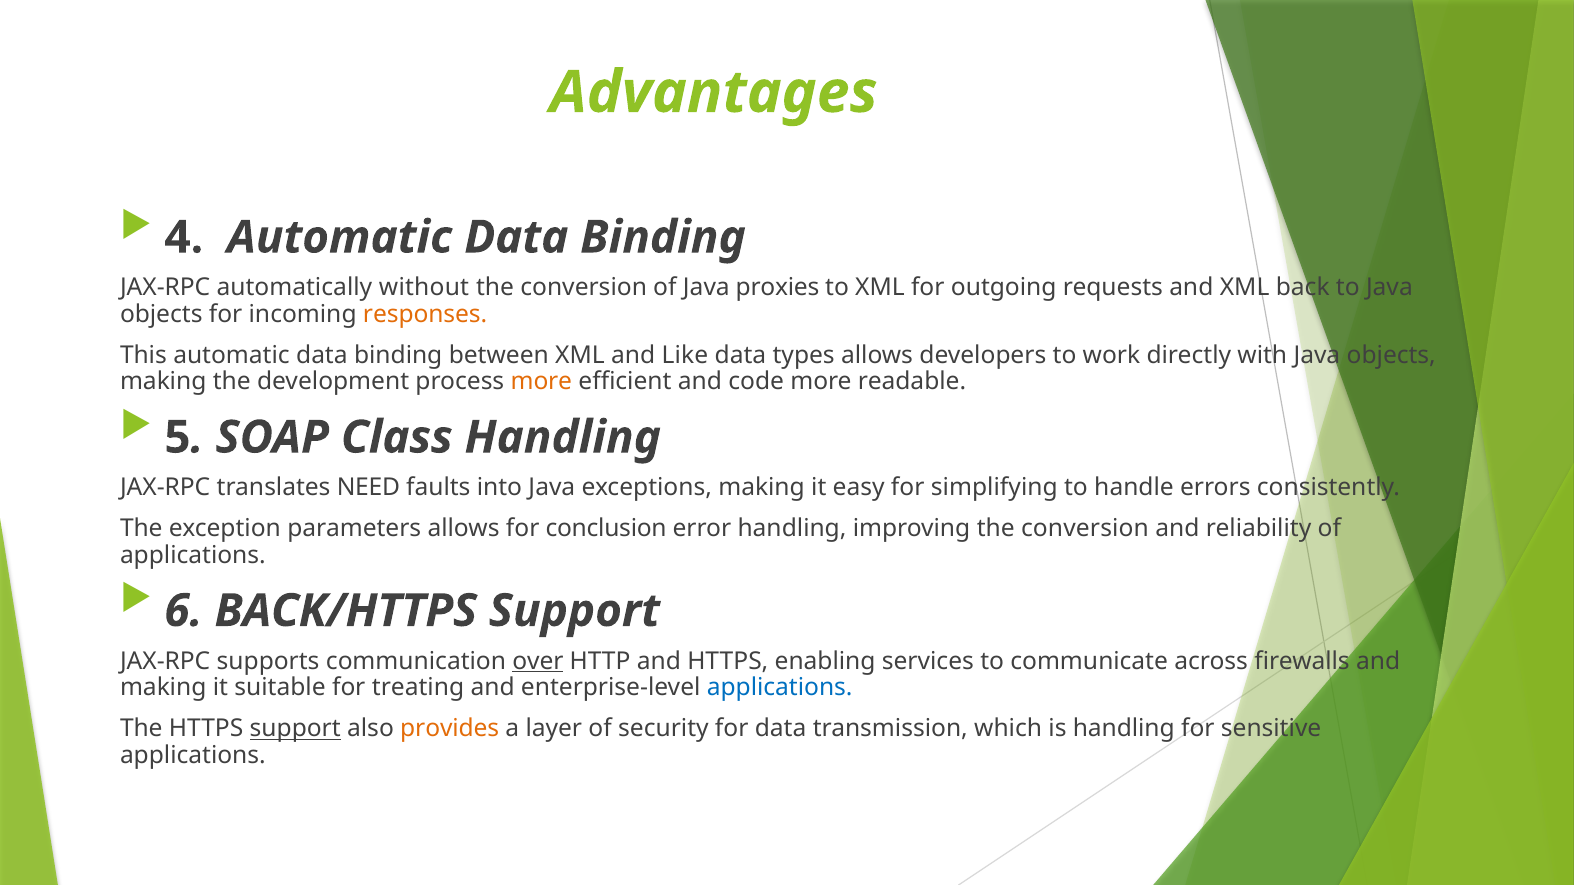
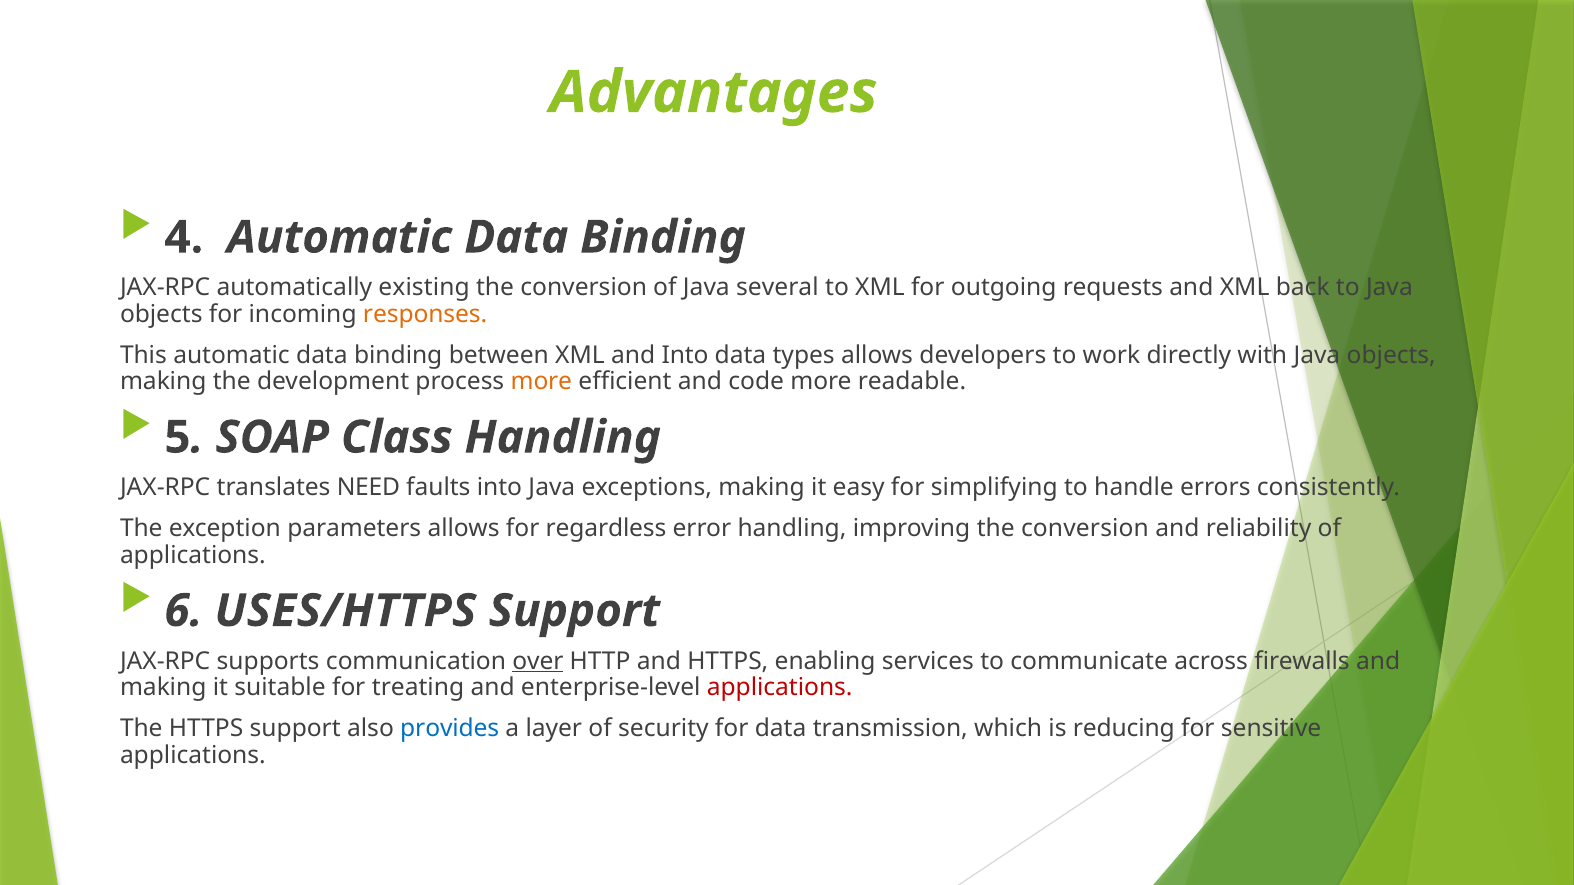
without: without -> existing
proxies: proxies -> several
and Like: Like -> Into
conclusion: conclusion -> regardless
BACK/HTTPS: BACK/HTTPS -> USES/HTTPS
applications at (780, 688) colour: blue -> red
support at (295, 729) underline: present -> none
provides colour: orange -> blue
is handling: handling -> reducing
